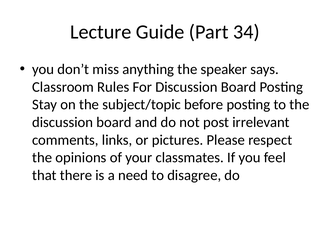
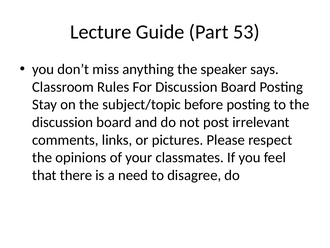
34: 34 -> 53
